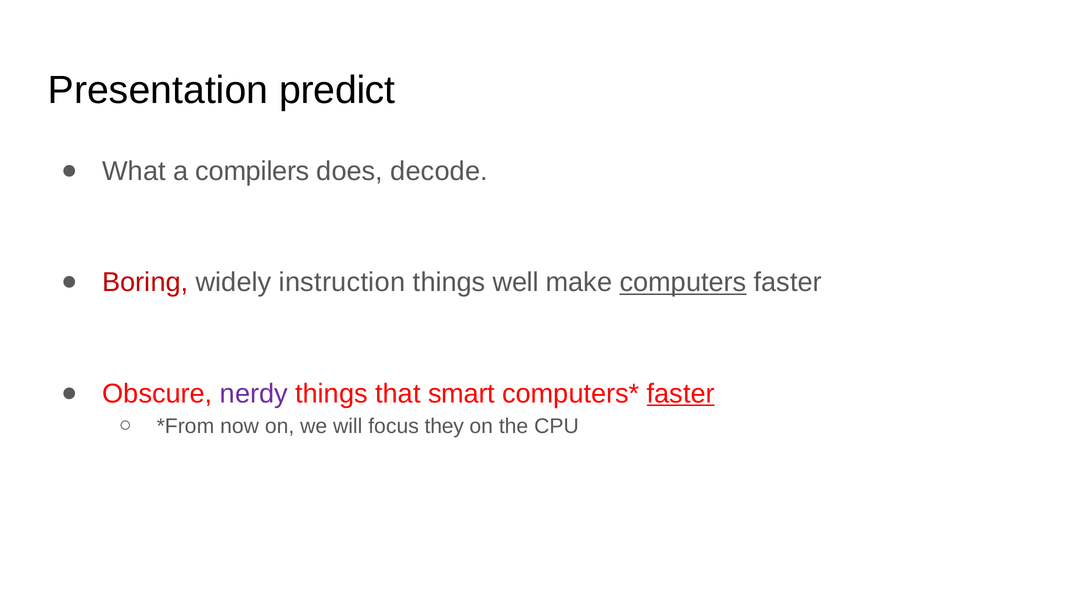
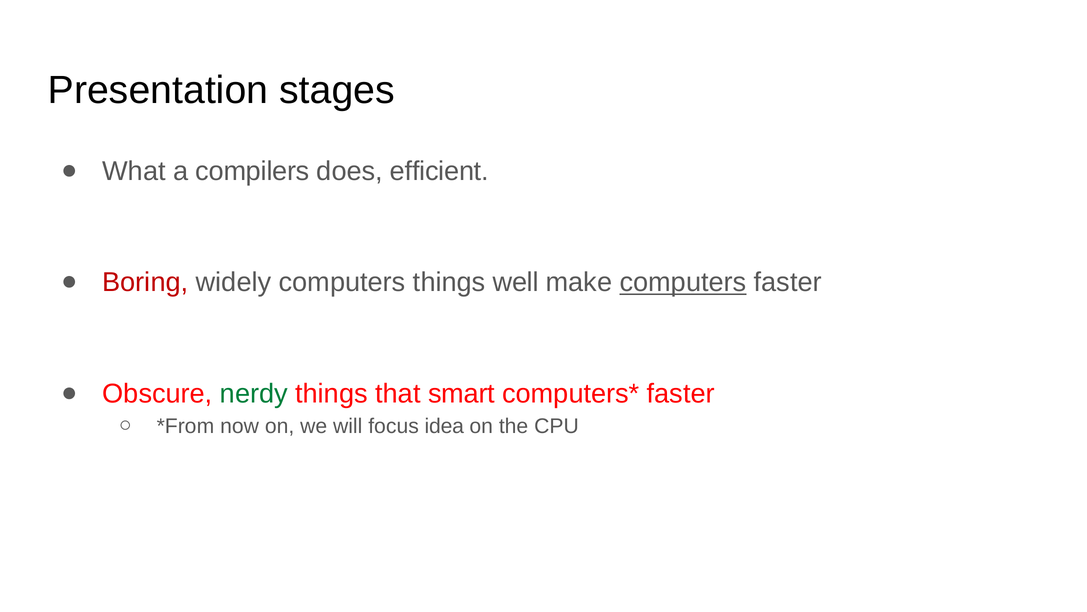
predict: predict -> stages
decode: decode -> efficient
widely instruction: instruction -> computers
nerdy colour: purple -> green
faster at (681, 393) underline: present -> none
they: they -> idea
